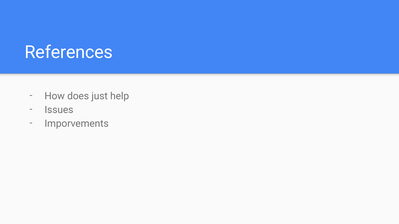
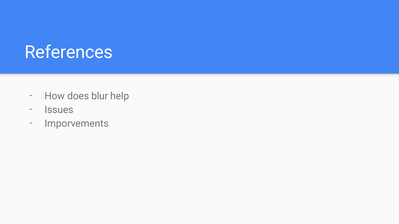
just: just -> blur
